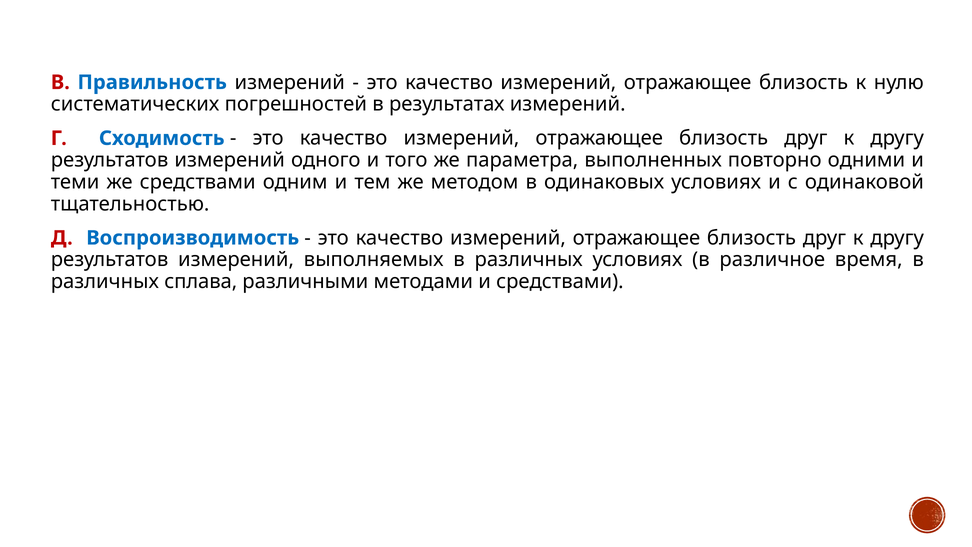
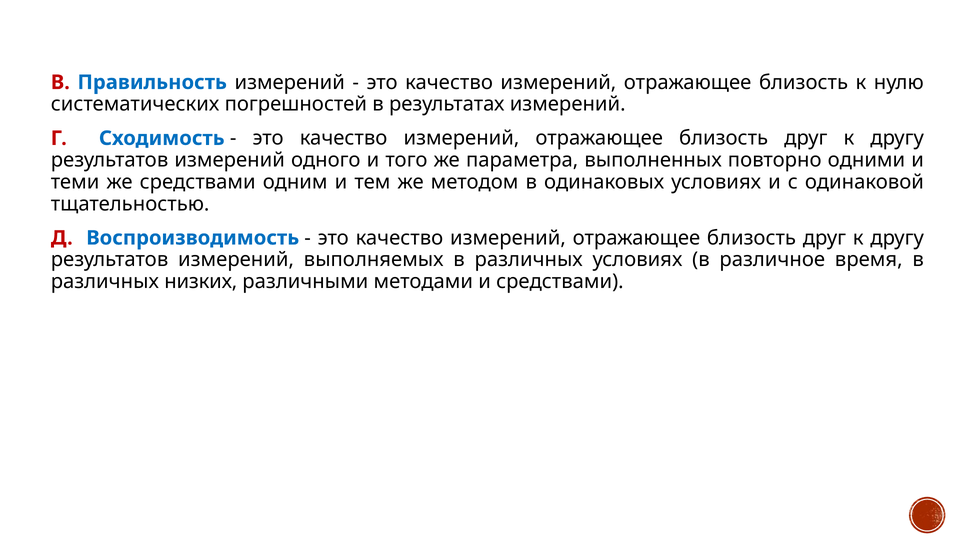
сплава: сплава -> низких
